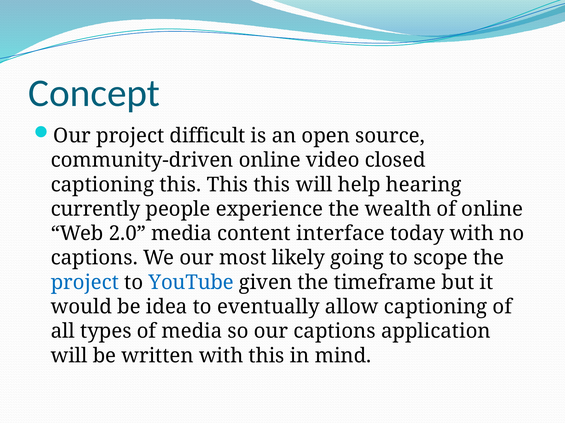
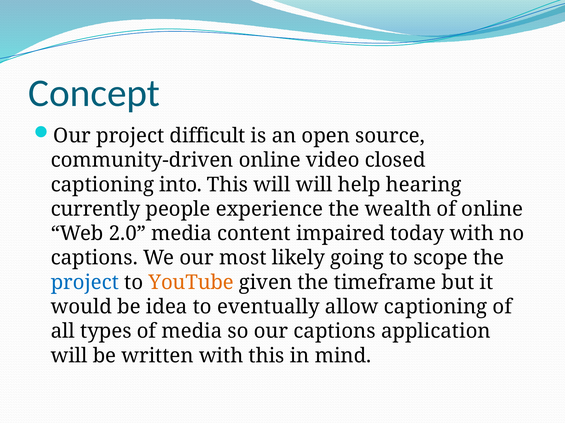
captioning this: this -> into
this at (272, 185): this -> will
interface: interface -> impaired
YouTube colour: blue -> orange
